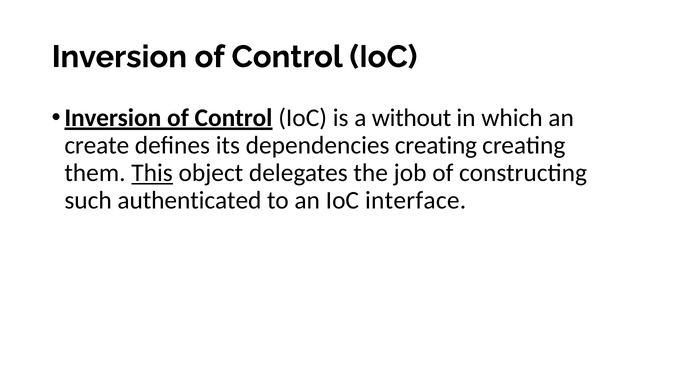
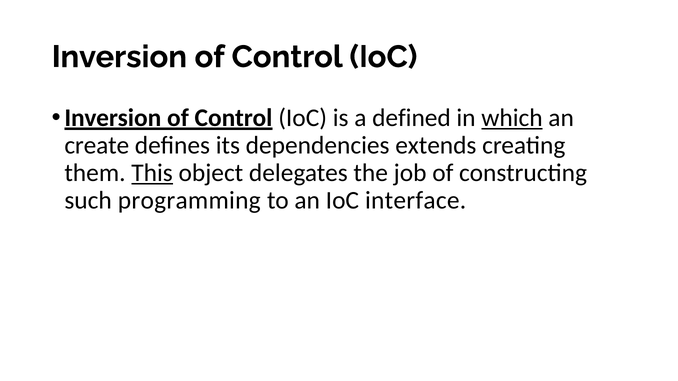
without: without -> defined
which underline: none -> present
dependencies creating: creating -> extends
authenticated: authenticated -> programming
